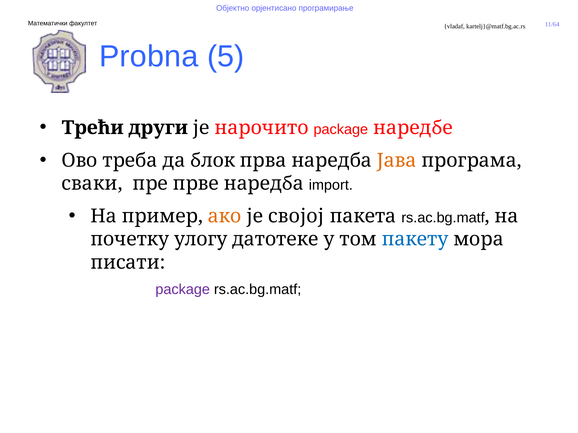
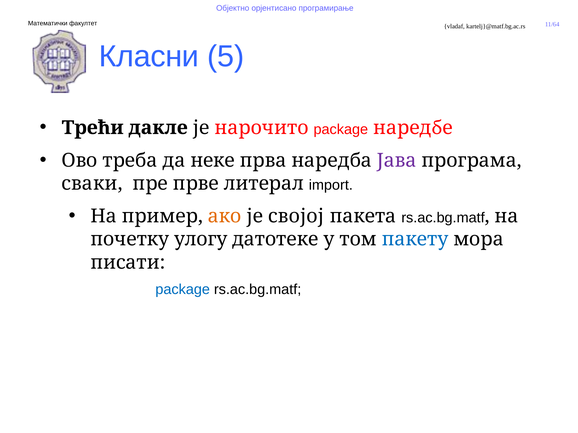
Probna: Probna -> Класни
други: други -> дакле
блок: блок -> неке
Јава colour: orange -> purple
прве наредба: наредба -> литерал
package at (183, 290) colour: purple -> blue
